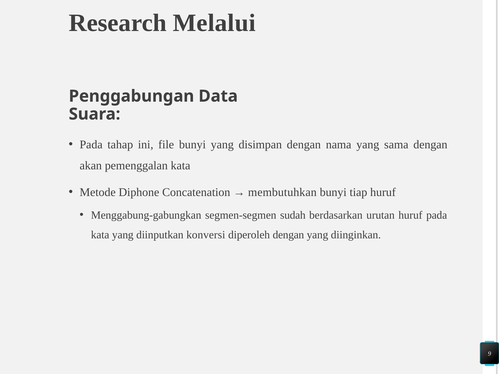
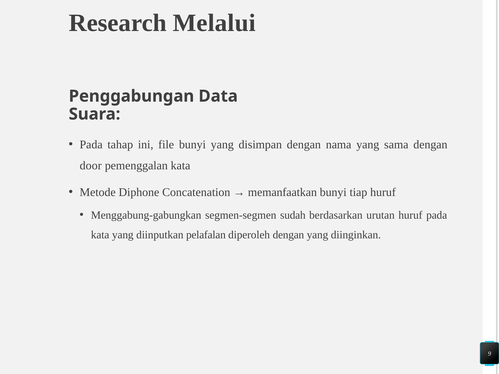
akan: akan -> door
membutuhkan: membutuhkan -> memanfaatkan
konversi: konversi -> pelafalan
